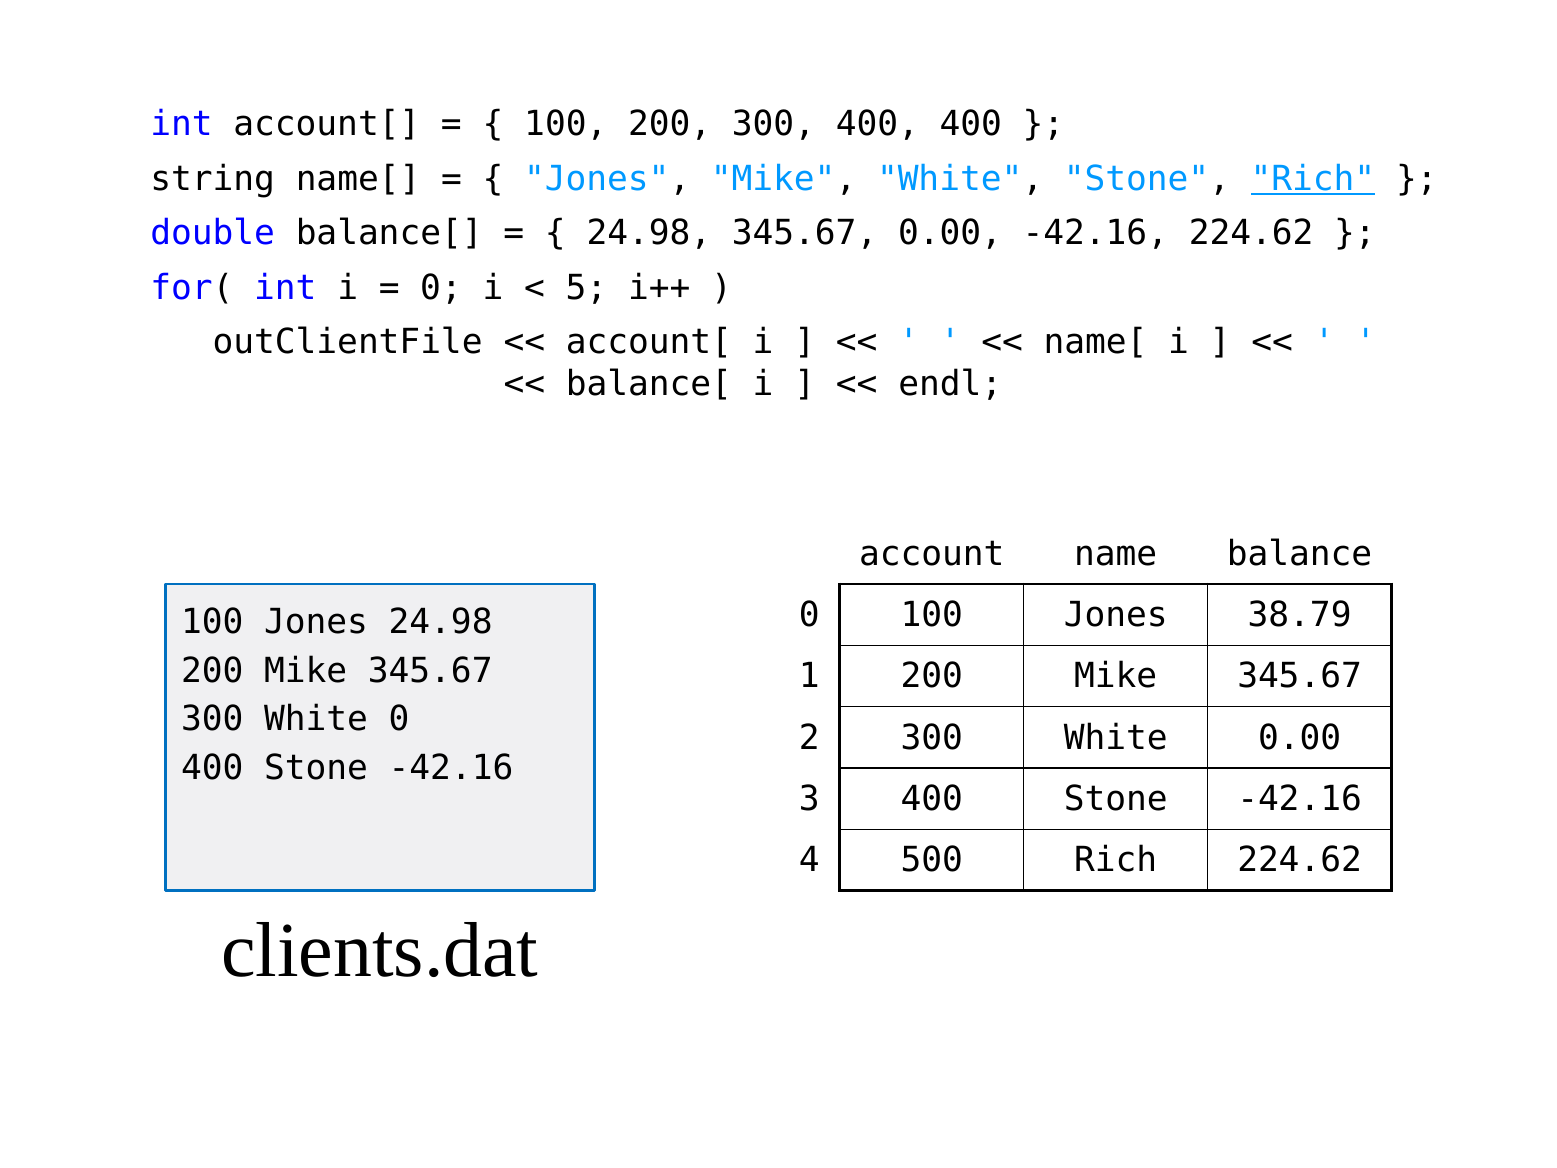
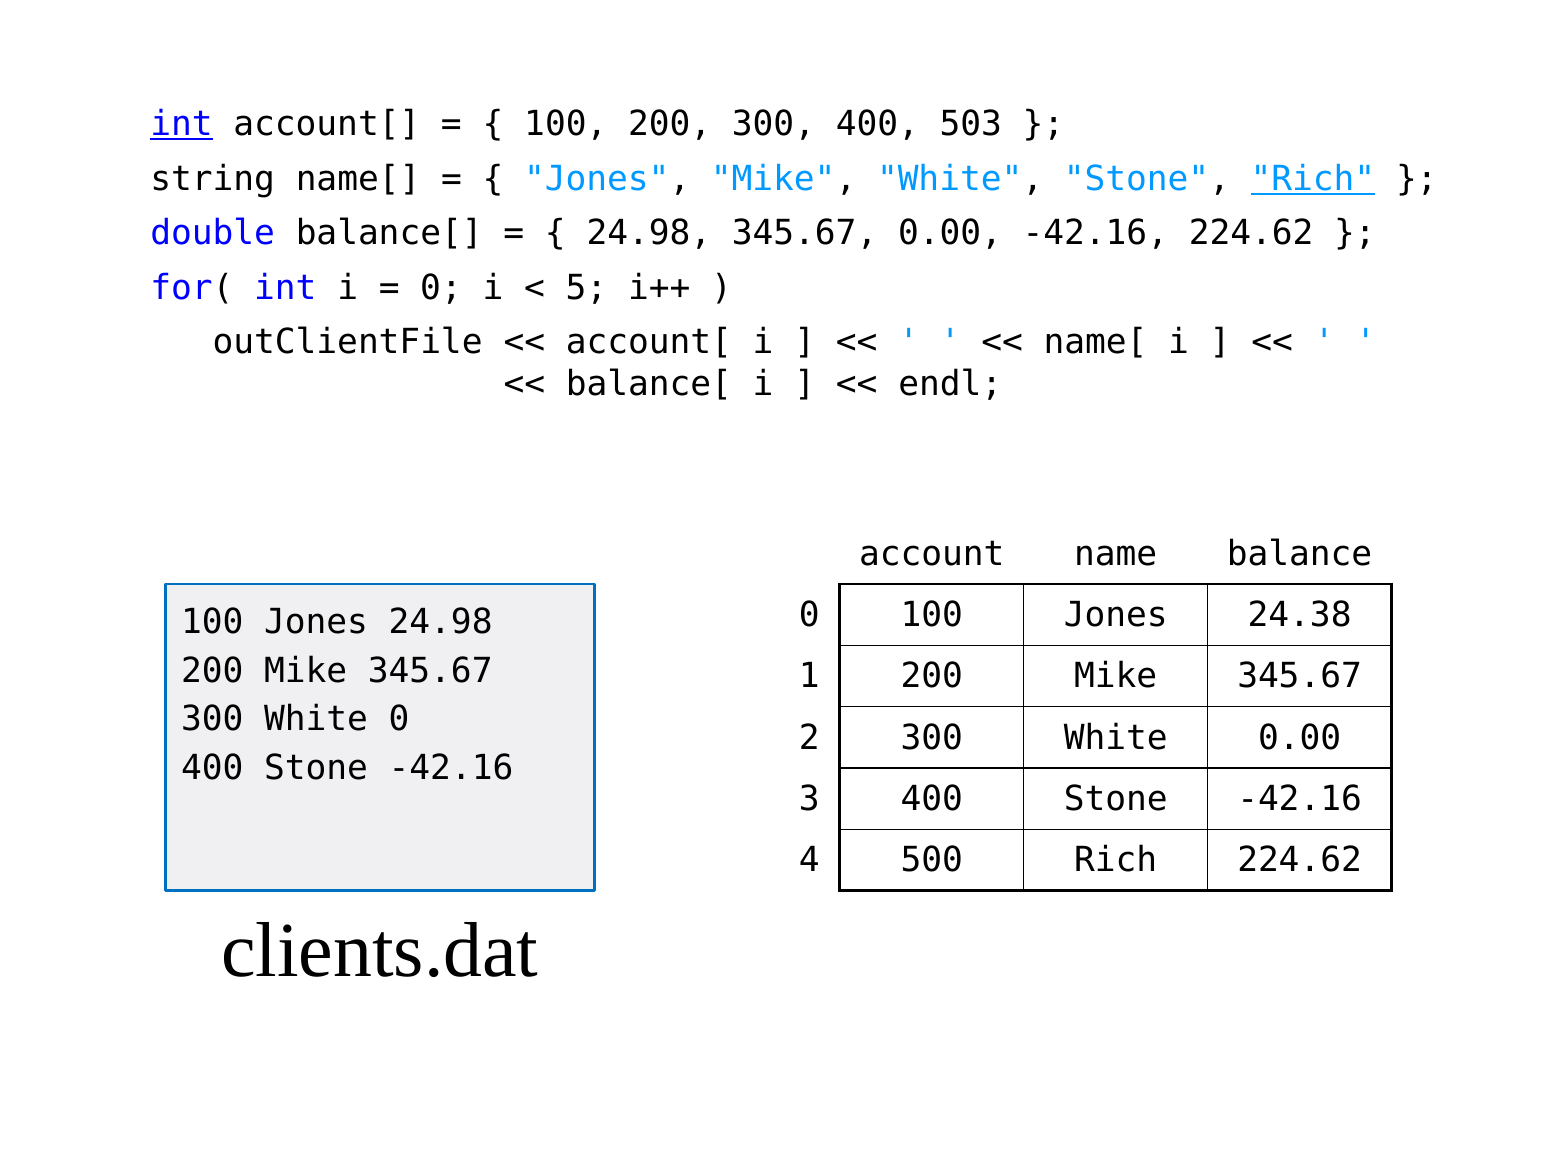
int at (182, 124) underline: none -> present
400 400: 400 -> 503
38.79: 38.79 -> 24.38
